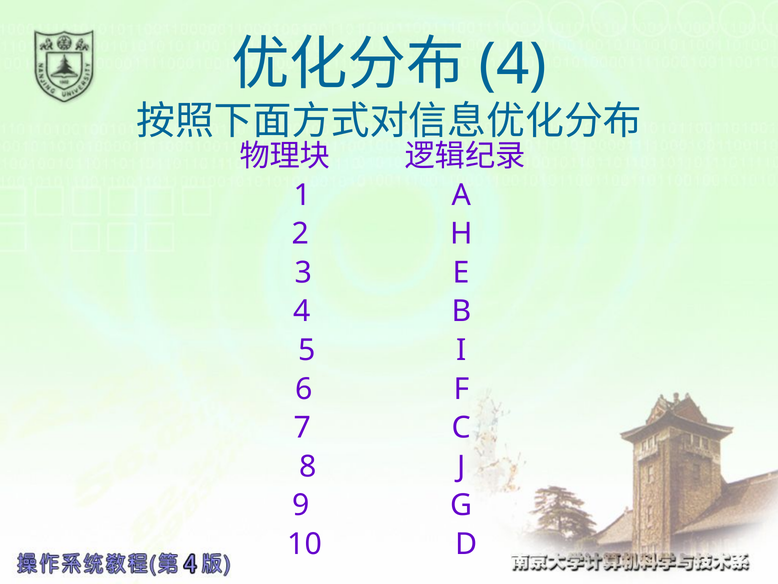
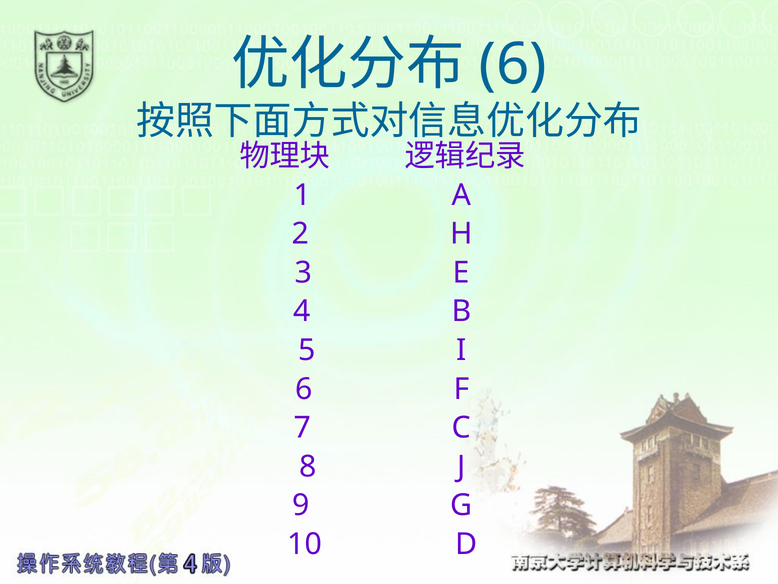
4 at (513, 64): 4 -> 6
